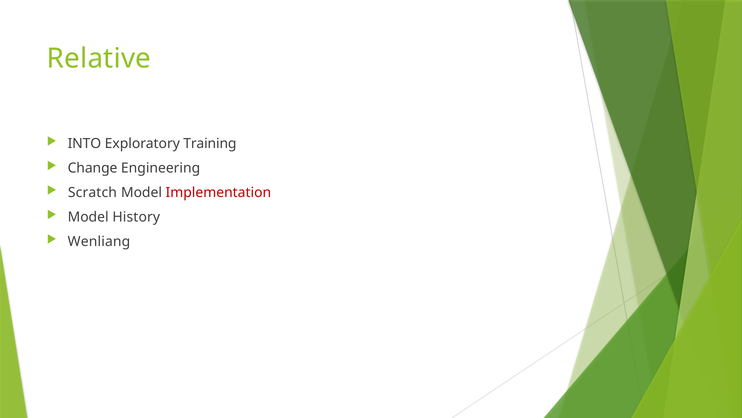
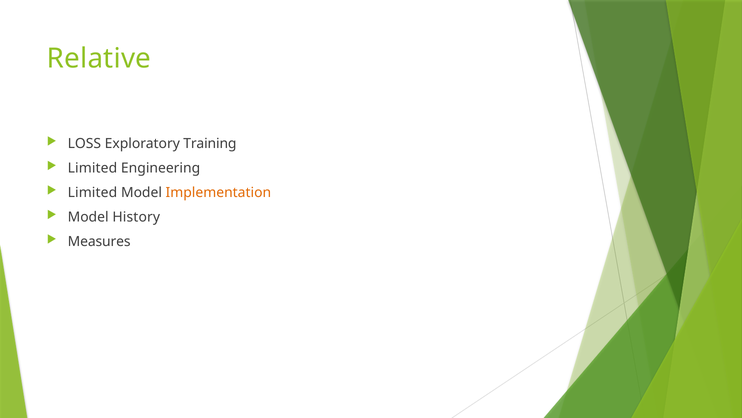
INTO: INTO -> LOSS
Change at (93, 168): Change -> Limited
Scratch at (92, 192): Scratch -> Limited
Implementation colour: red -> orange
Wenliang: Wenliang -> Measures
